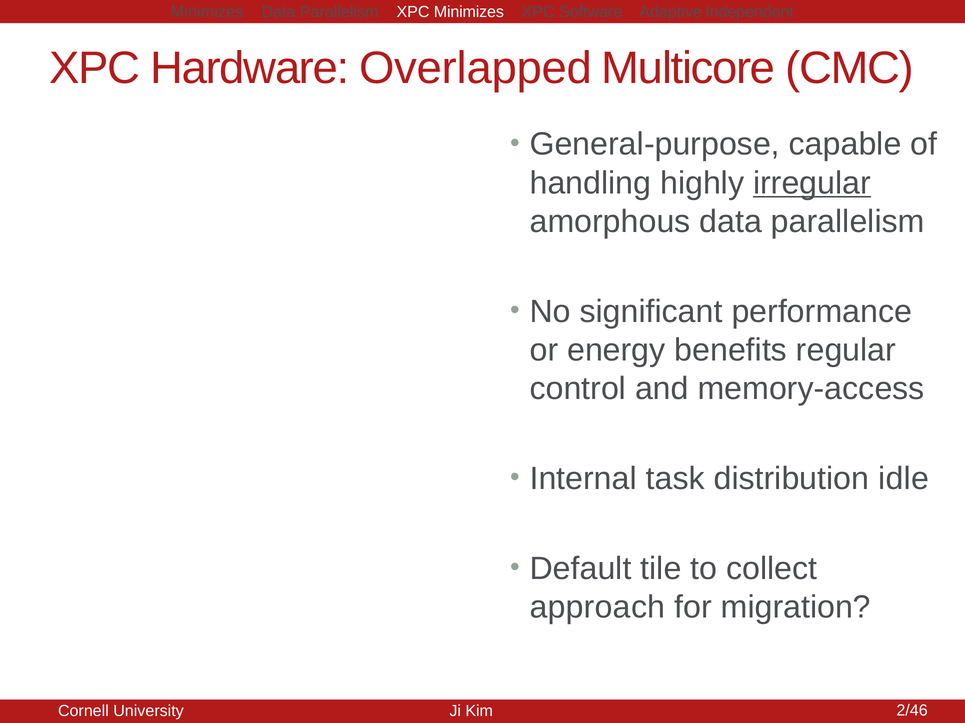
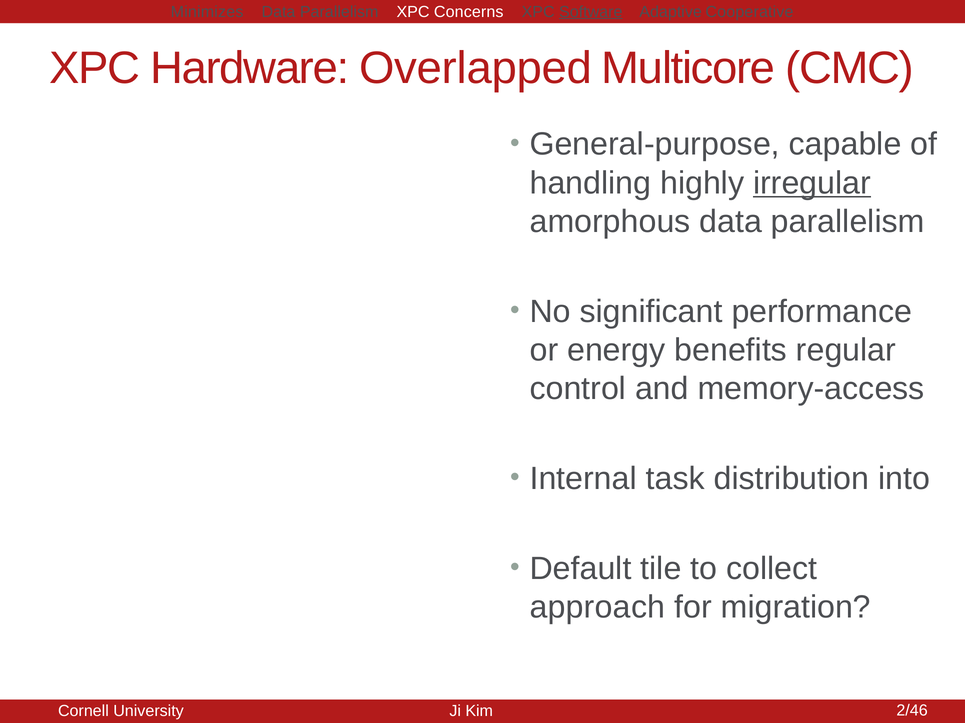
XPC Minimizes: Minimizes -> Concerns
Software underline: none -> present
Independent: Independent -> Cooperative
idle: idle -> into
